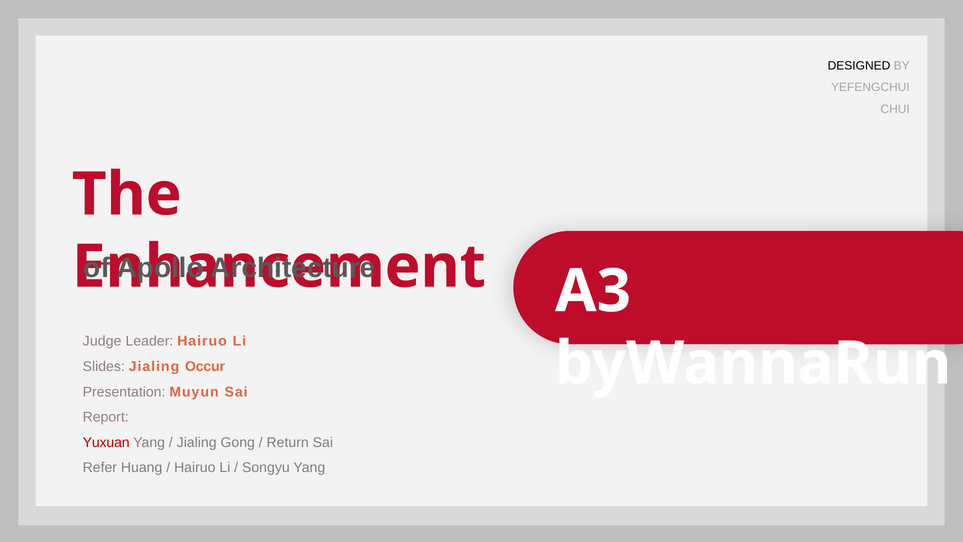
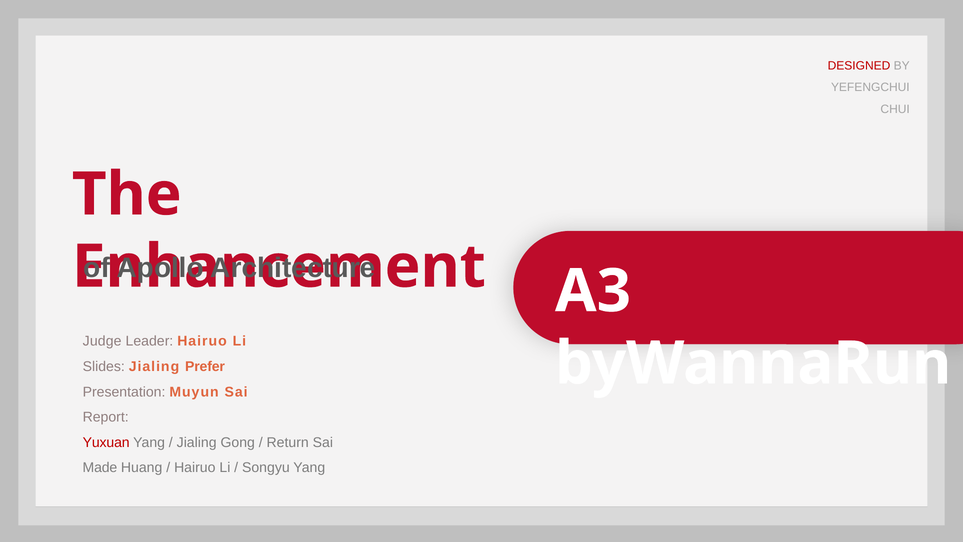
DESIGNED colour: black -> red
Occur: Occur -> Prefer
Refer: Refer -> Made
